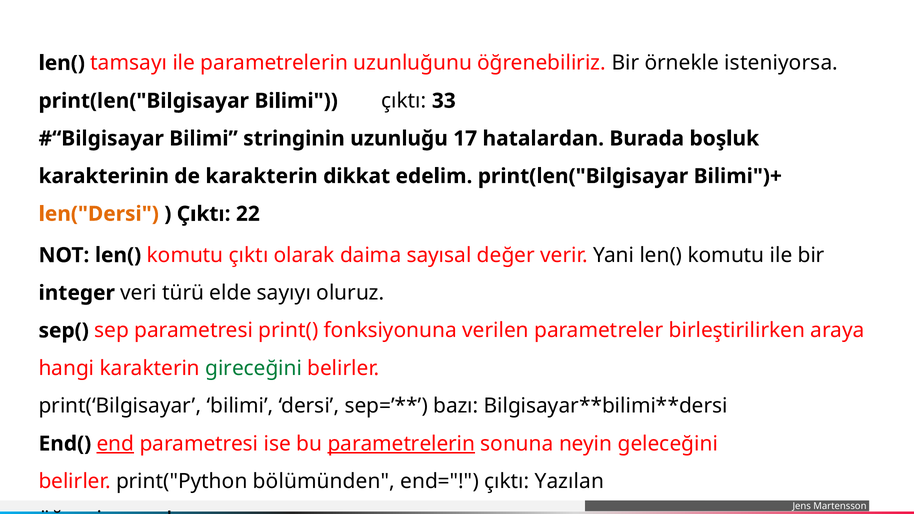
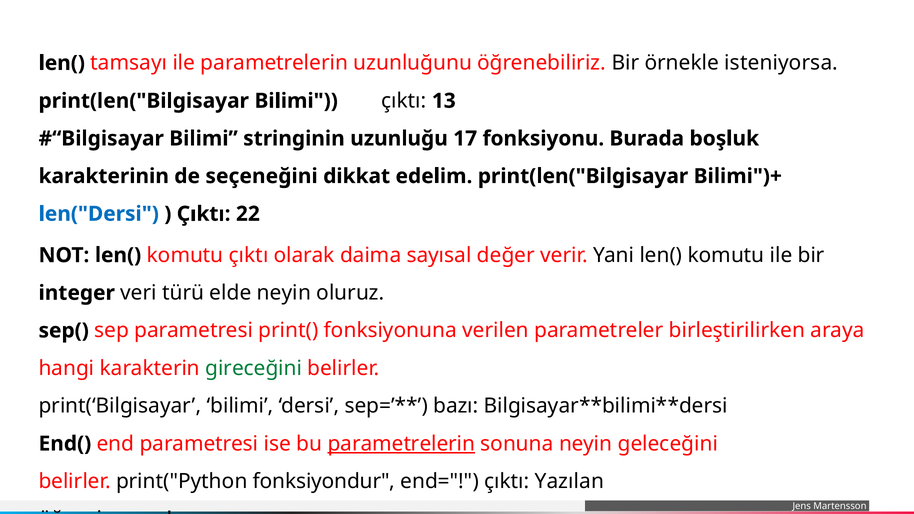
33: 33 -> 13
hatalardan: hatalardan -> fonksiyonu
de karakterin: karakterin -> seçeneğini
len("Dersi colour: orange -> blue
elde sayıyı: sayıyı -> neyin
end underline: present -> none
bölümünden: bölümünden -> fonksiyondur
